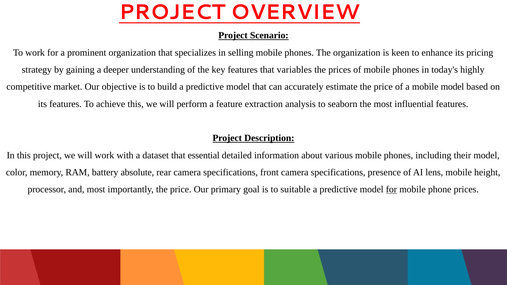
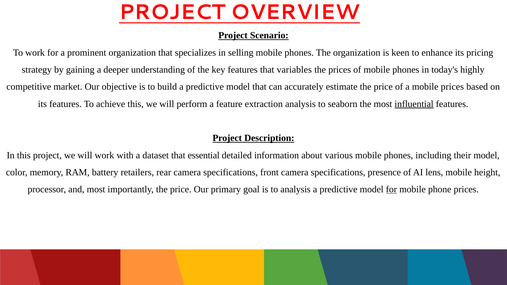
mobile model: model -> prices
influential underline: none -> present
absolute: absolute -> retailers
to suitable: suitable -> analysis
